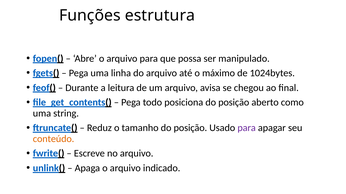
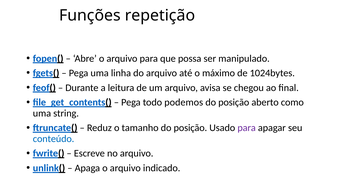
estrutura: estrutura -> repetição
posiciona: posiciona -> podemos
conteúdo colour: orange -> blue
